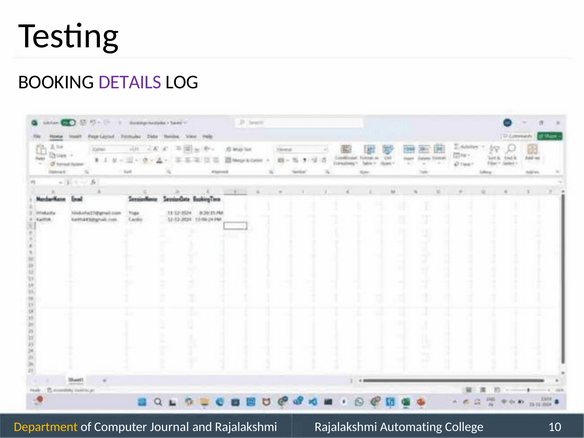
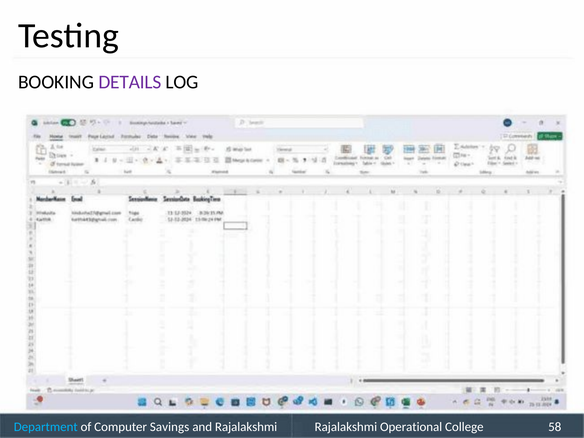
Department colour: yellow -> light blue
Journal: Journal -> Savings
Automating: Automating -> Operational
10: 10 -> 58
